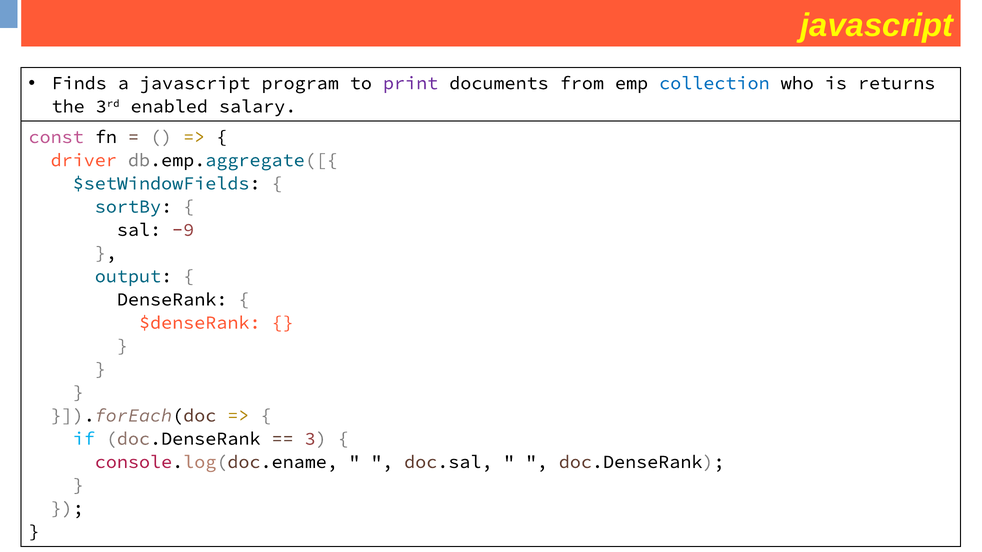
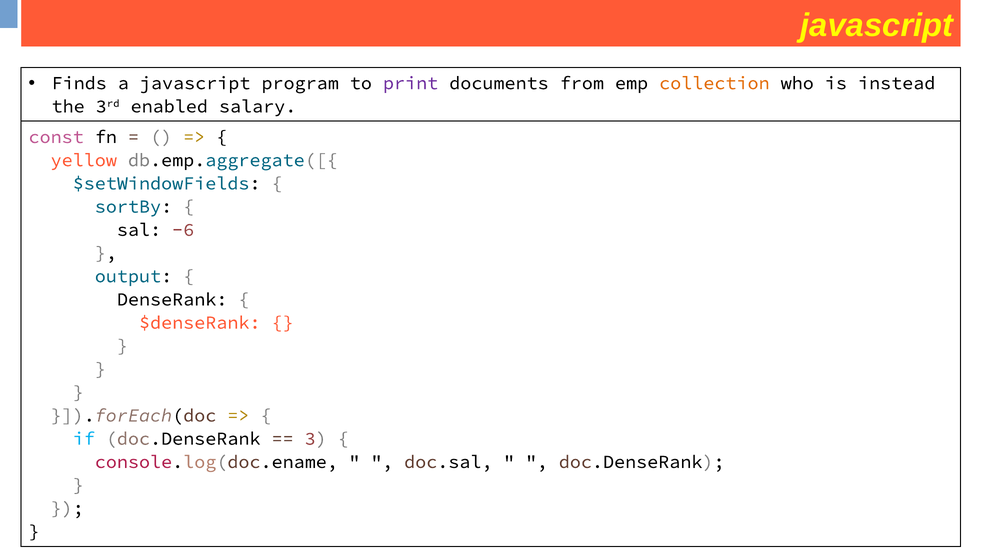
collection at (714, 83) colour: blue -> orange
returns: returns -> instead
driver: driver -> yellow
-9: -9 -> -6
